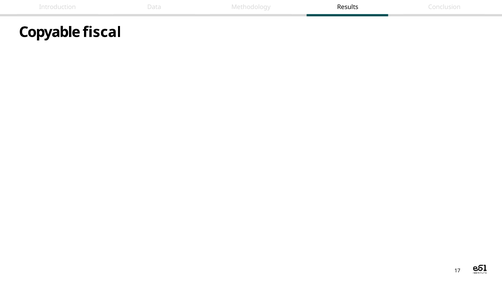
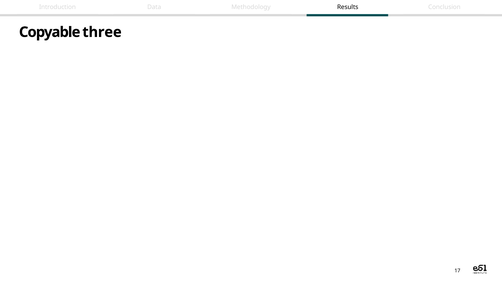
fiscal: fiscal -> three
